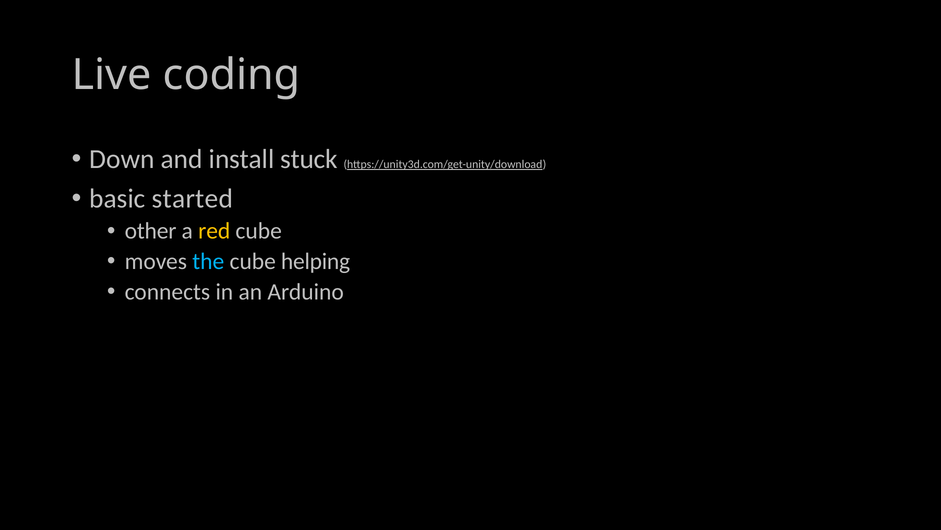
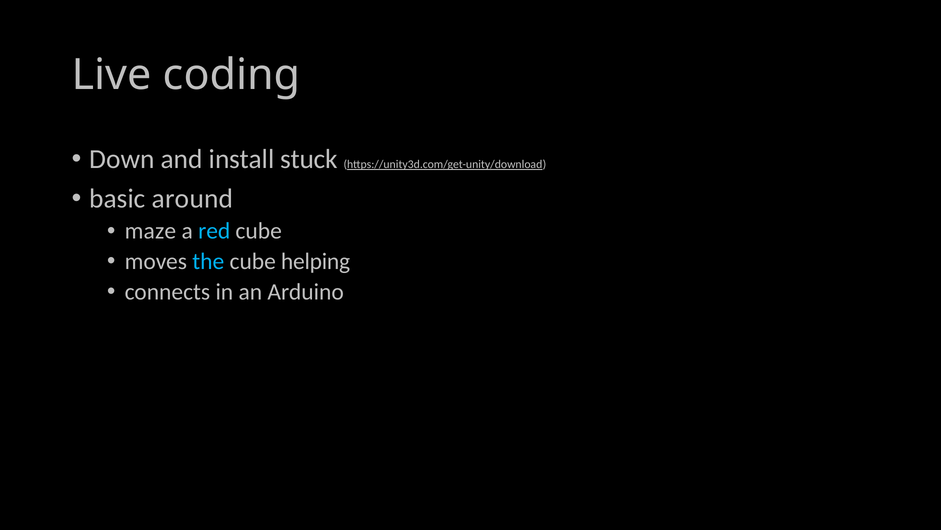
started: started -> around
other: other -> maze
red colour: yellow -> light blue
